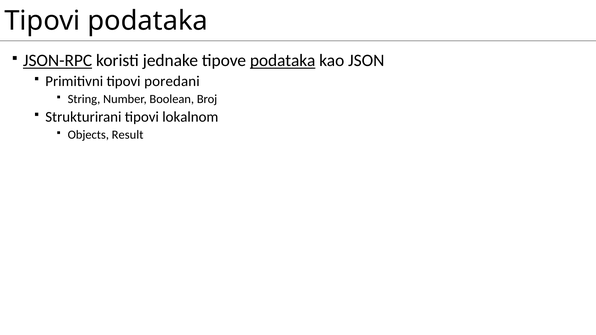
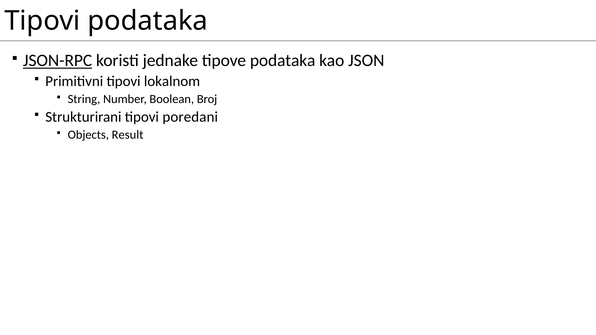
podataka at (283, 61) underline: present -> none
poredani: poredani -> lokalnom
lokalnom: lokalnom -> poredani
